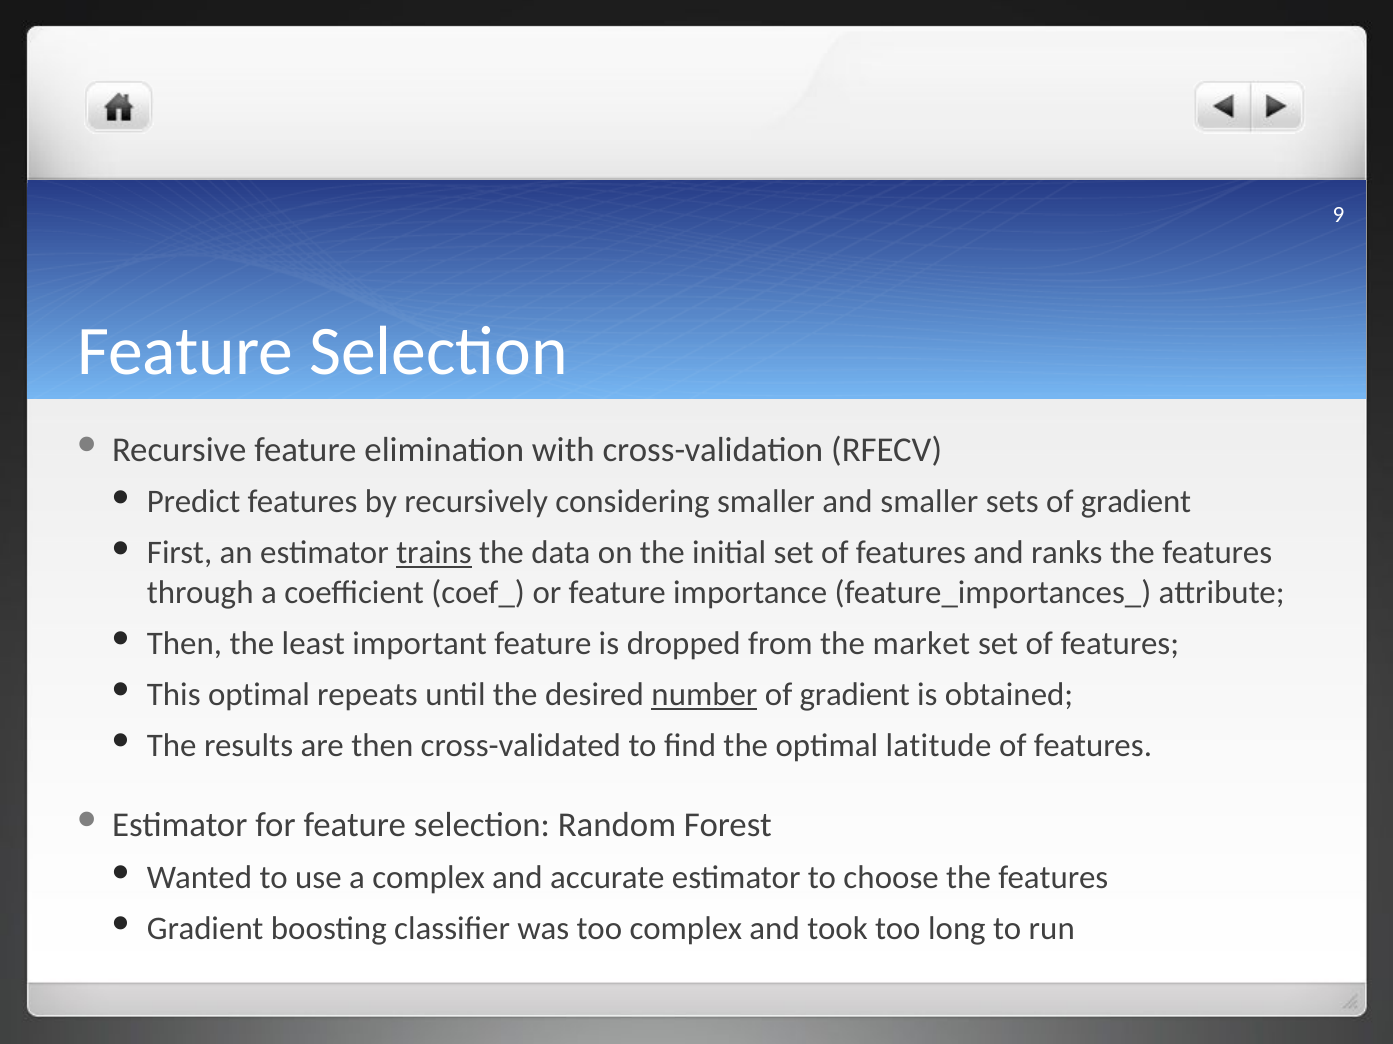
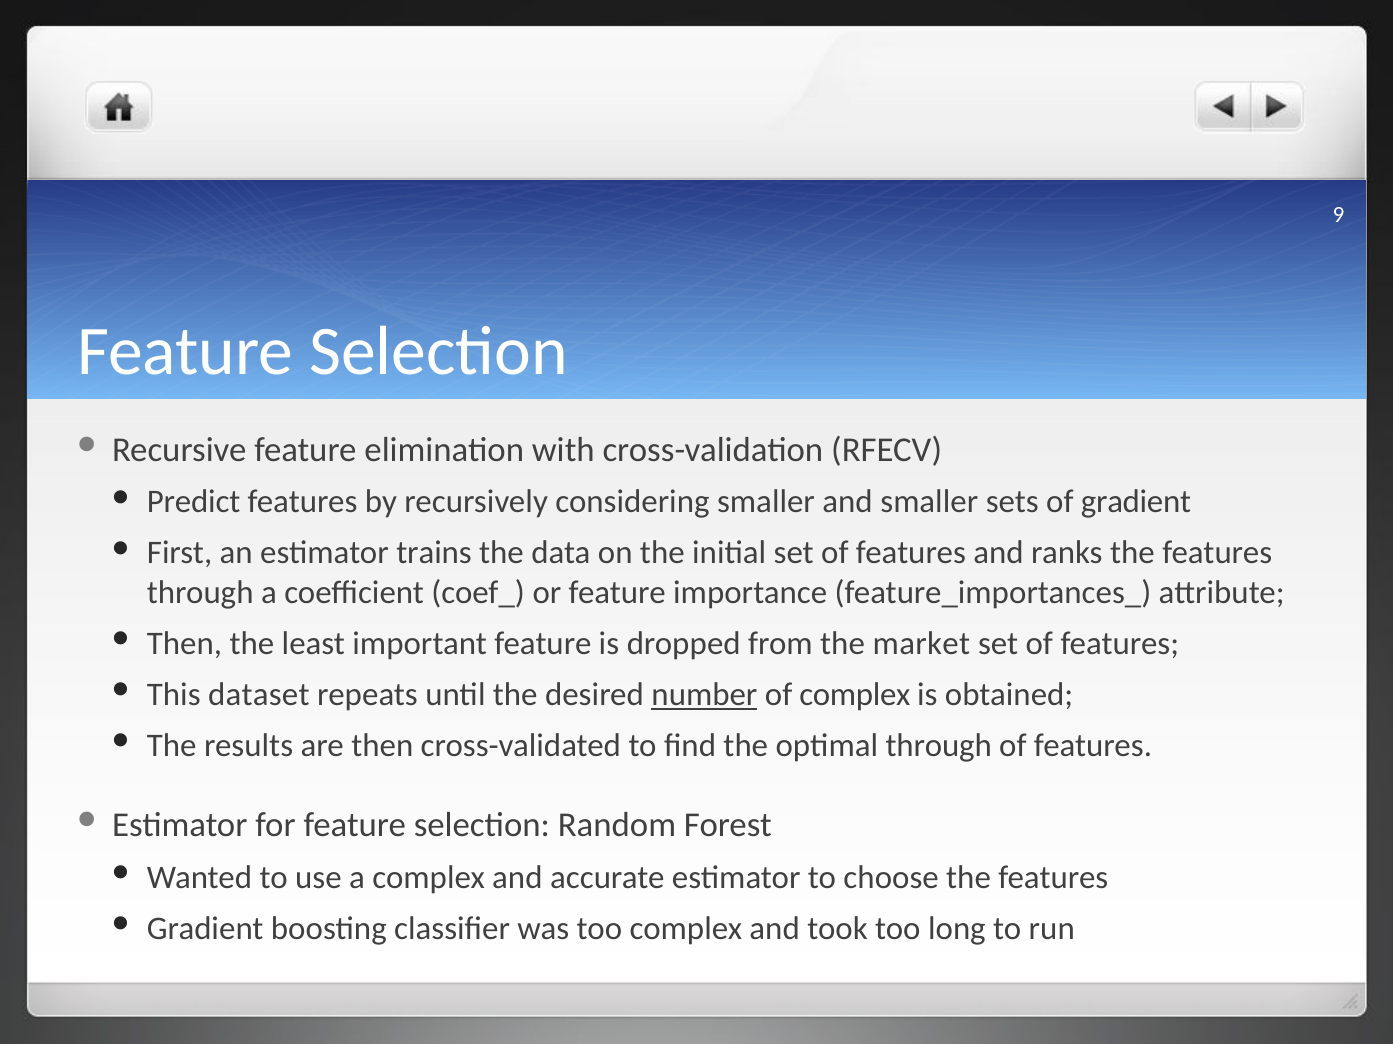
trains underline: present -> none
This optimal: optimal -> dataset
gradient at (855, 695): gradient -> complex
optimal latitude: latitude -> through
